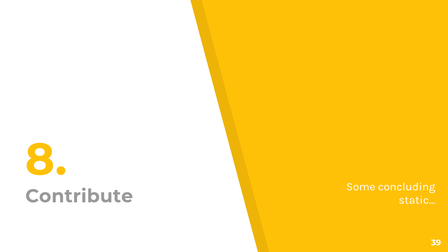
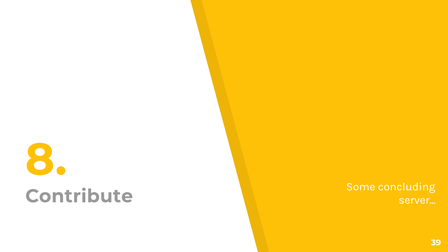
static: static -> server
